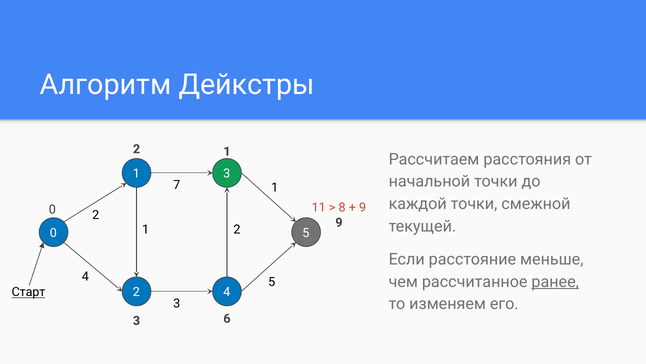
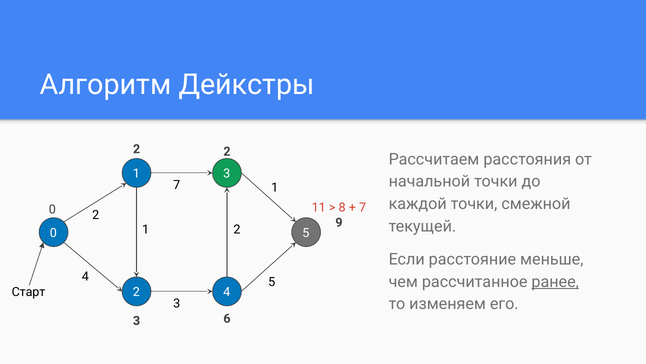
1 at (227, 151): 1 -> 2
9 at (363, 207): 9 -> 7
Старт underline: present -> none
